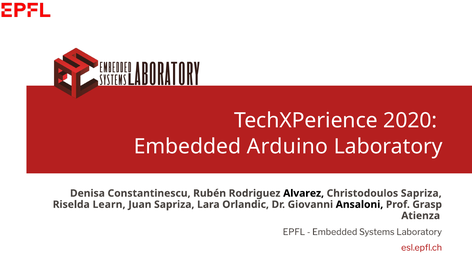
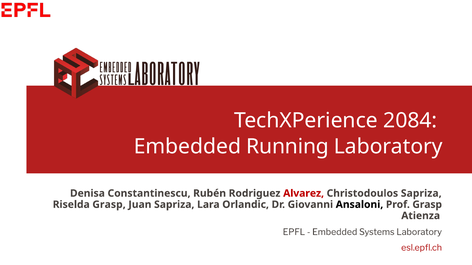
2020: 2020 -> 2084
Arduino: Arduino -> Running
Alvarez colour: black -> red
Riselda Learn: Learn -> Grasp
